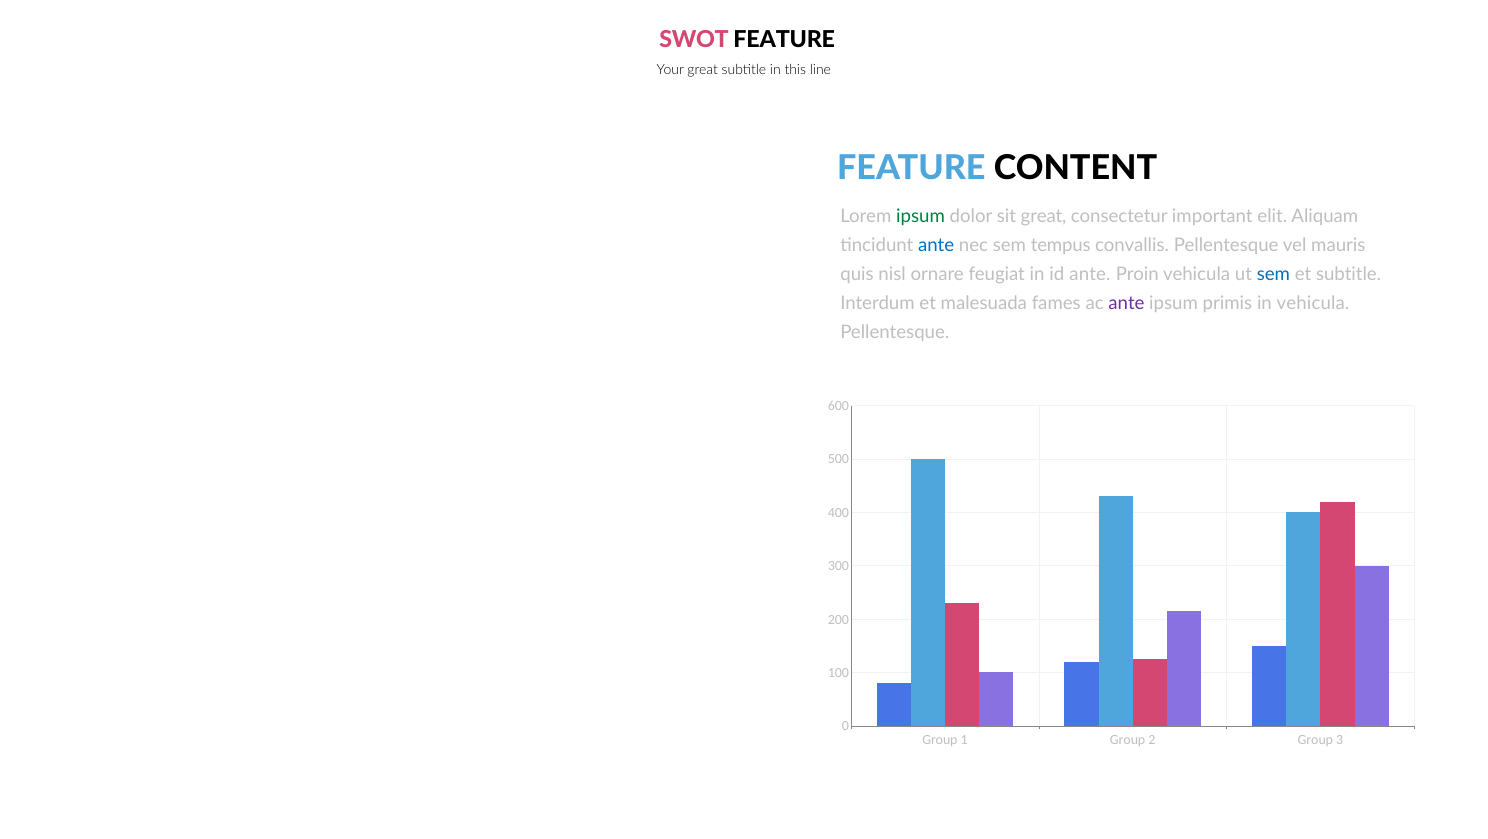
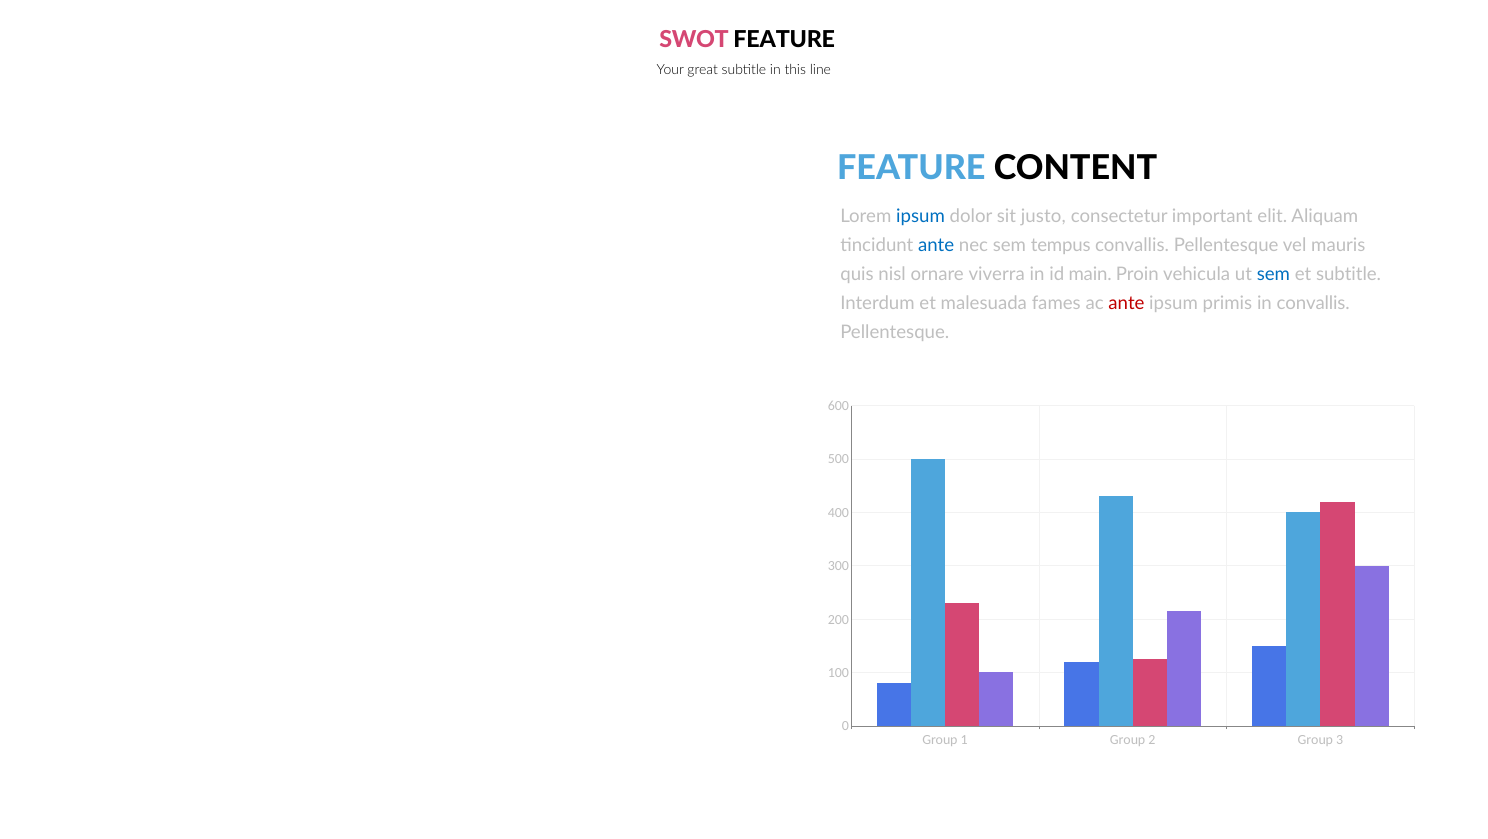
ipsum at (920, 216) colour: green -> blue
sit great: great -> justo
feugiat: feugiat -> viverra
id ante: ante -> main
ante at (1126, 304) colour: purple -> red
in vehicula: vehicula -> convallis
